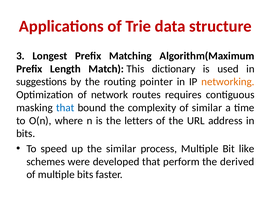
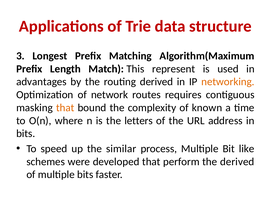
dictionary: dictionary -> represent
suggestions: suggestions -> advantages
routing pointer: pointer -> derived
that at (65, 108) colour: blue -> orange
of similar: similar -> known
